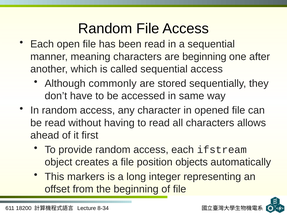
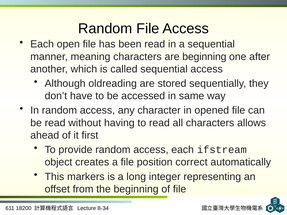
commonly: commonly -> oldreading
objects: objects -> correct
